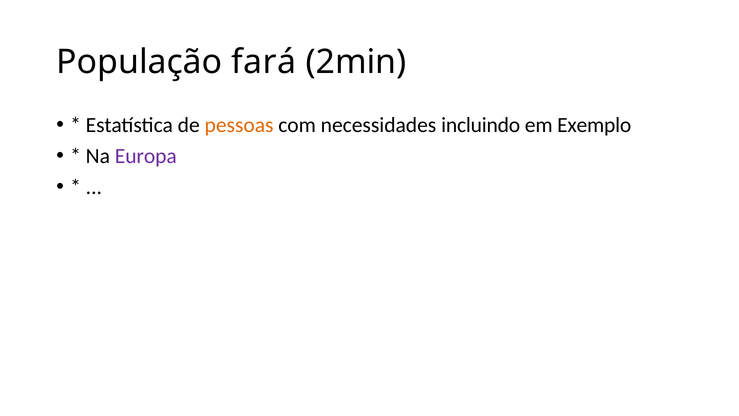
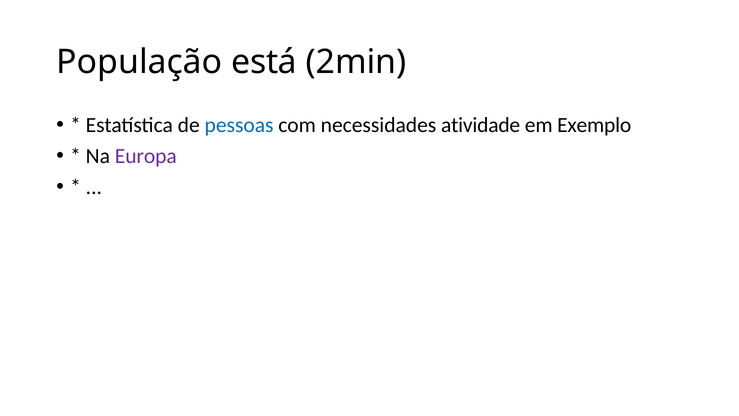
fará: fará -> está
pessoas colour: orange -> blue
incluindo: incluindo -> atividade
